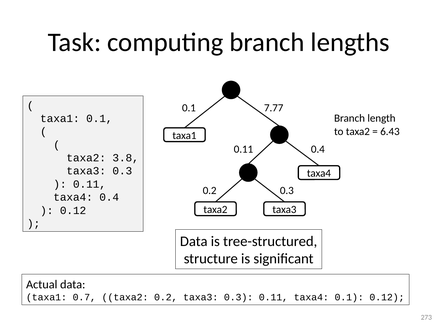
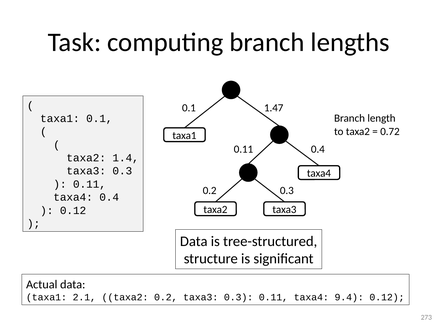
7.77: 7.77 -> 1.47
6.43: 6.43 -> 0.72
3.8: 3.8 -> 1.4
0.7: 0.7 -> 2.1
0.11 taxa4 0.1: 0.1 -> 9.4
